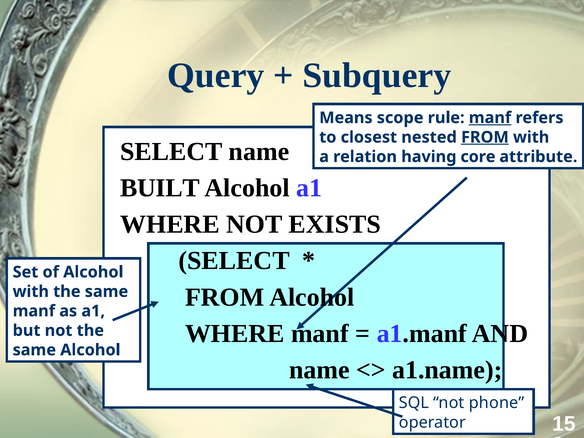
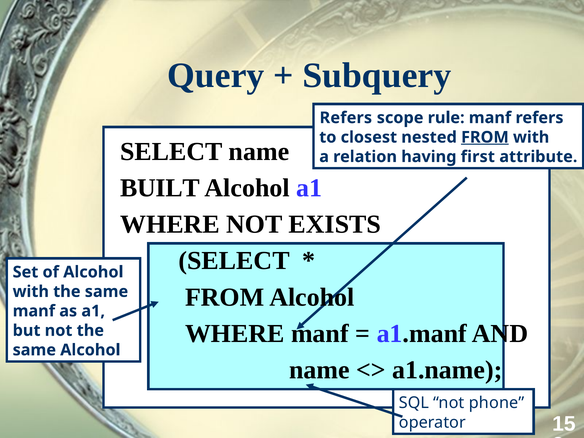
Means at (346, 118): Means -> Refers
manf at (490, 118) underline: present -> none
core: core -> first
